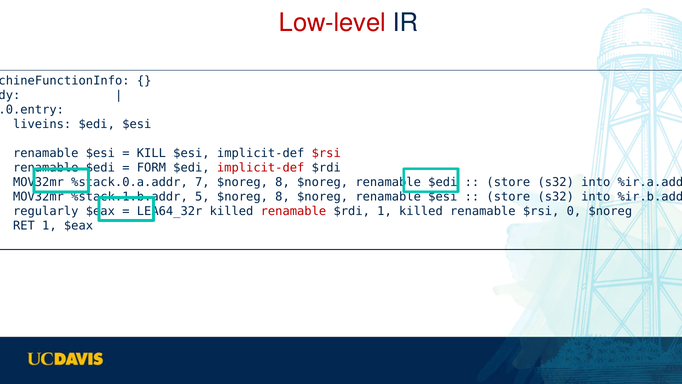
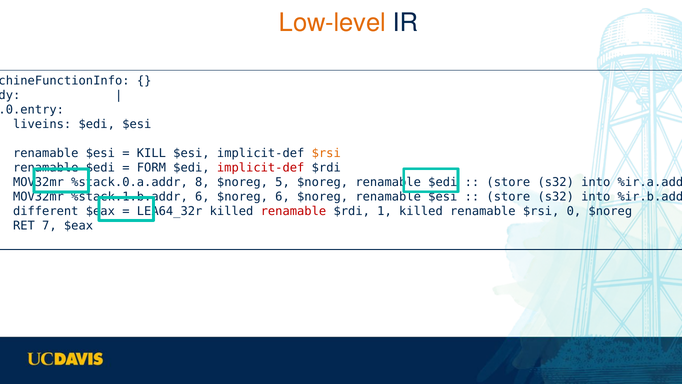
Low-level colour: red -> orange
$rsi at (326, 153) colour: red -> orange
7: 7 -> 8
8 at (283, 182): 8 -> 5
5 at (202, 197): 5 -> 6
8 at (283, 197): 8 -> 6
regularly: regularly -> different
RET 1: 1 -> 7
